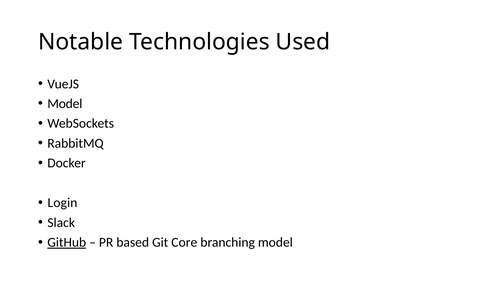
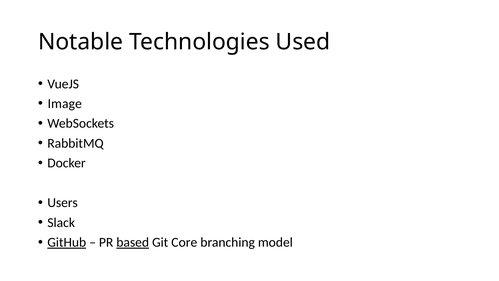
Model at (65, 104): Model -> Image
Login: Login -> Users
based underline: none -> present
